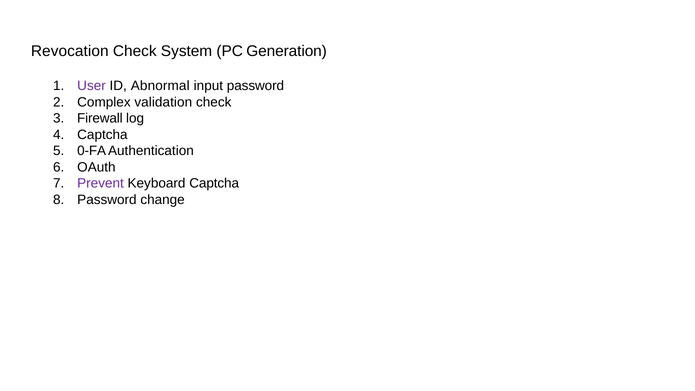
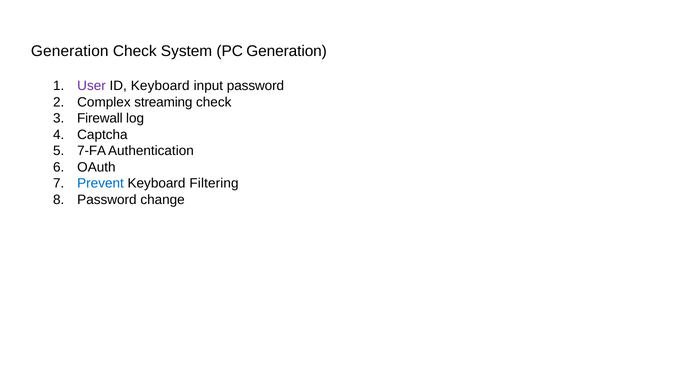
Revocation at (70, 51): Revocation -> Generation
ID Abnormal: Abnormal -> Keyboard
validation: validation -> streaming
0-FA: 0-FA -> 7-FA
Prevent colour: purple -> blue
Keyboard Captcha: Captcha -> Filtering
